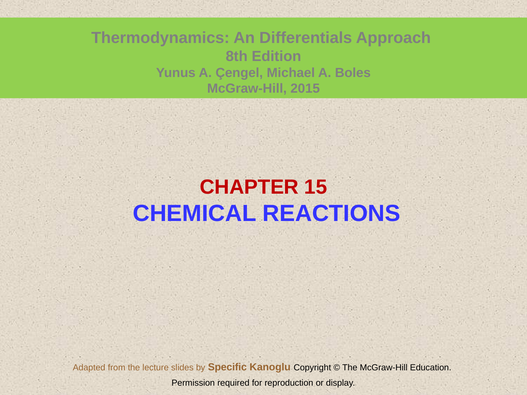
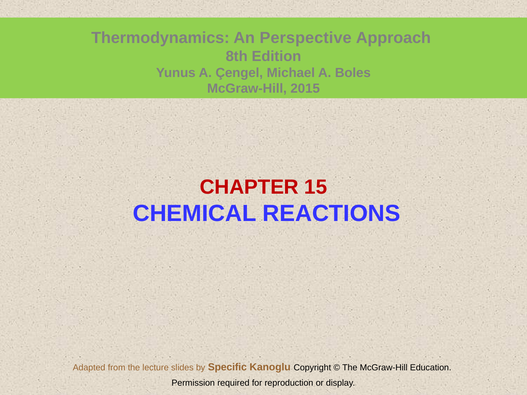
Differentials: Differentials -> Perspective
